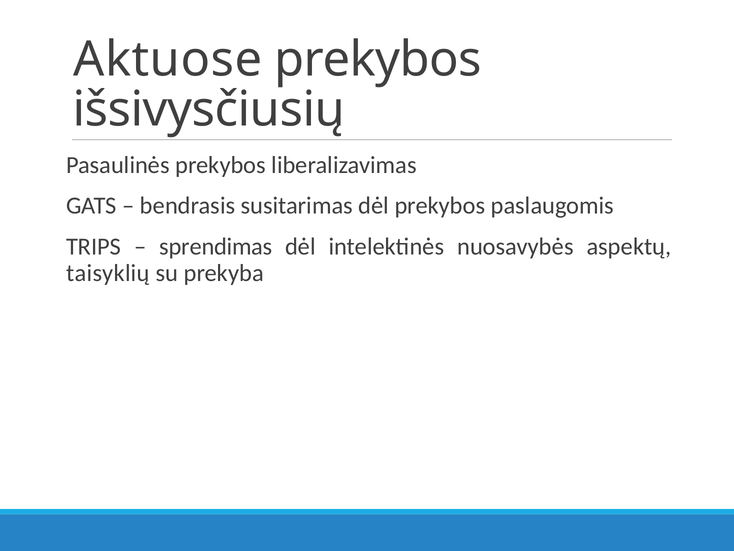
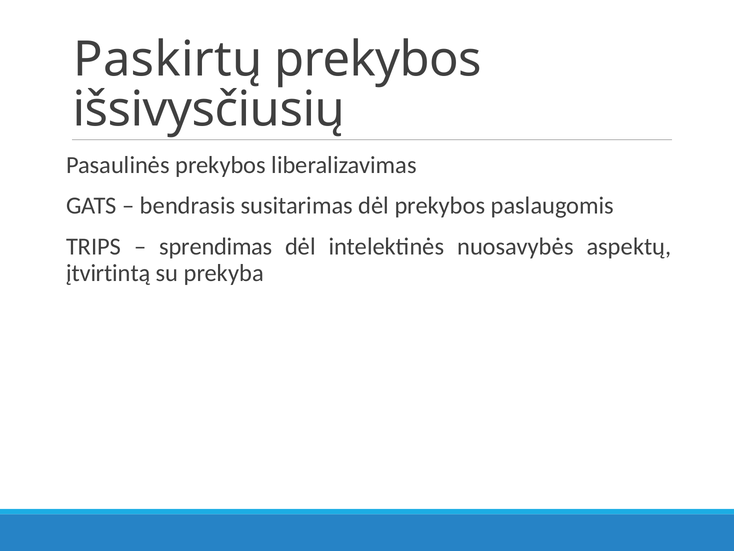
Aktuose: Aktuose -> Paskirtų
taisyklių: taisyklių -> įtvirtintą
